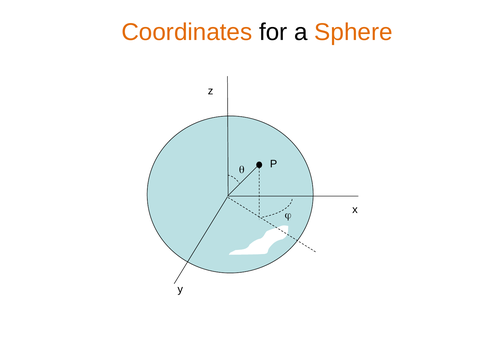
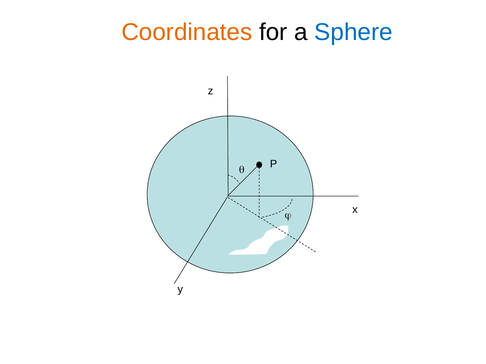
Sphere colour: orange -> blue
